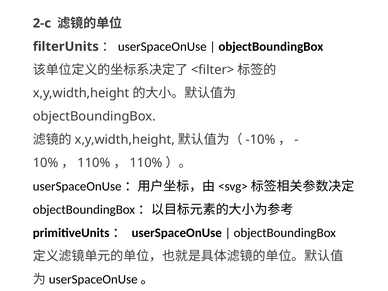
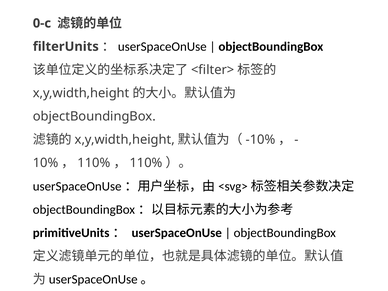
2-c: 2-c -> 0-c
